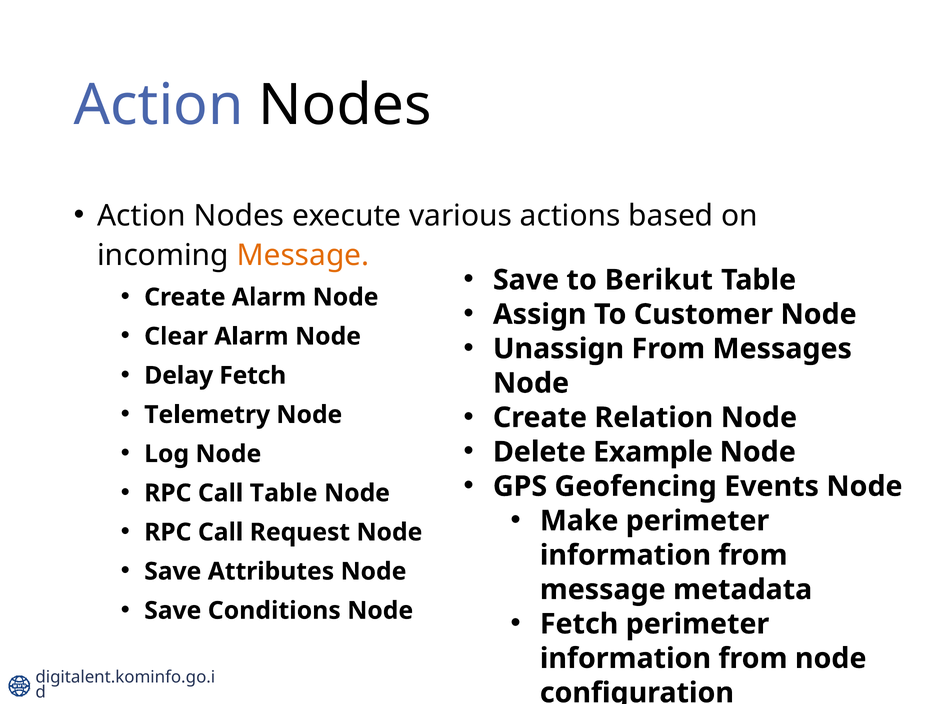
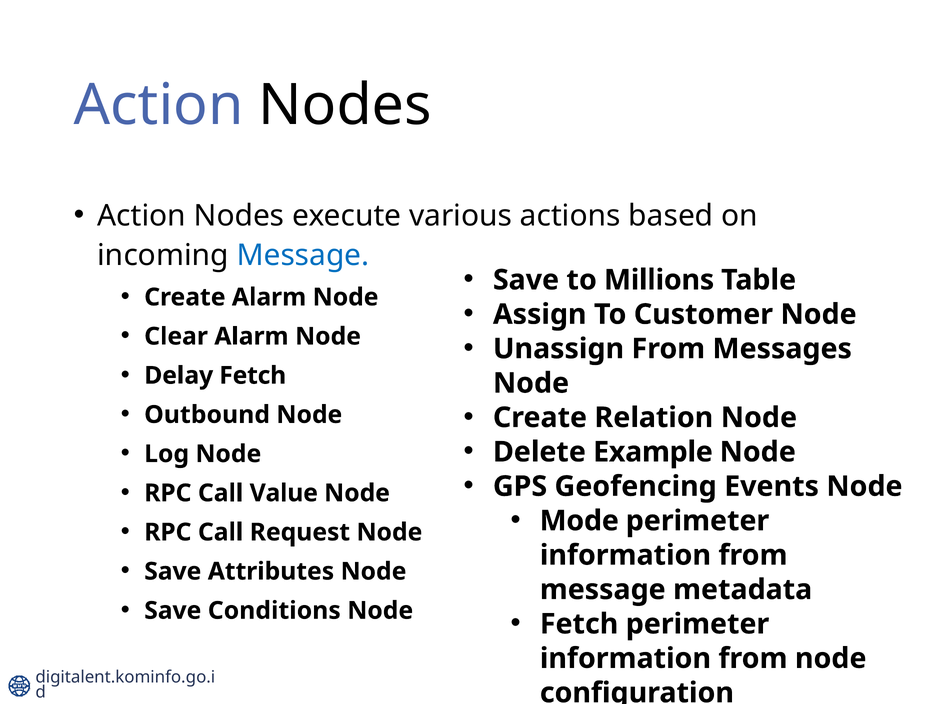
Message at (303, 255) colour: orange -> blue
Berikut: Berikut -> Millions
Telemetry: Telemetry -> Outbound
Call Table: Table -> Value
Make: Make -> Mode
